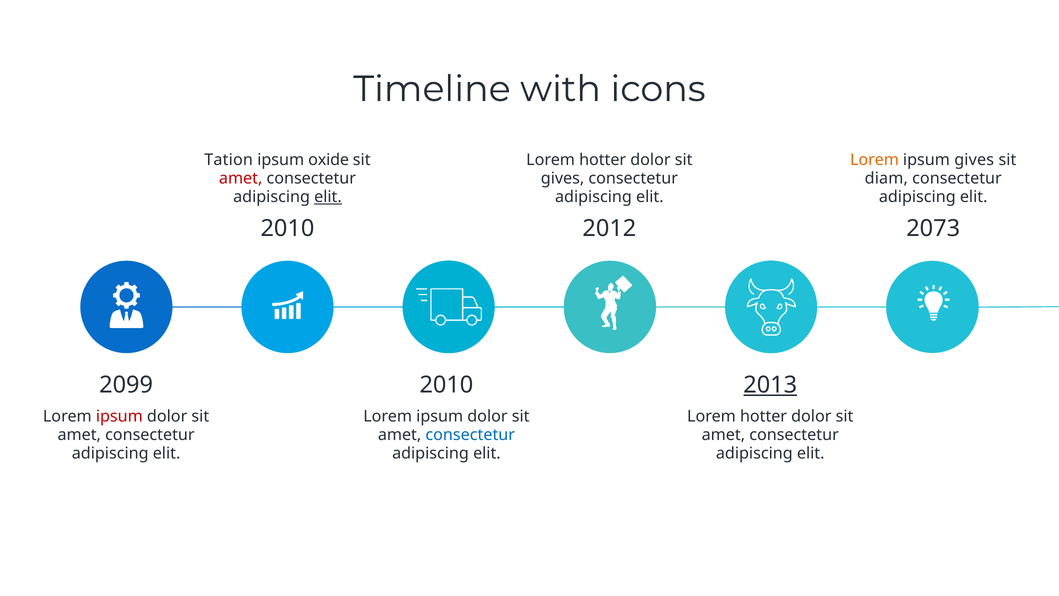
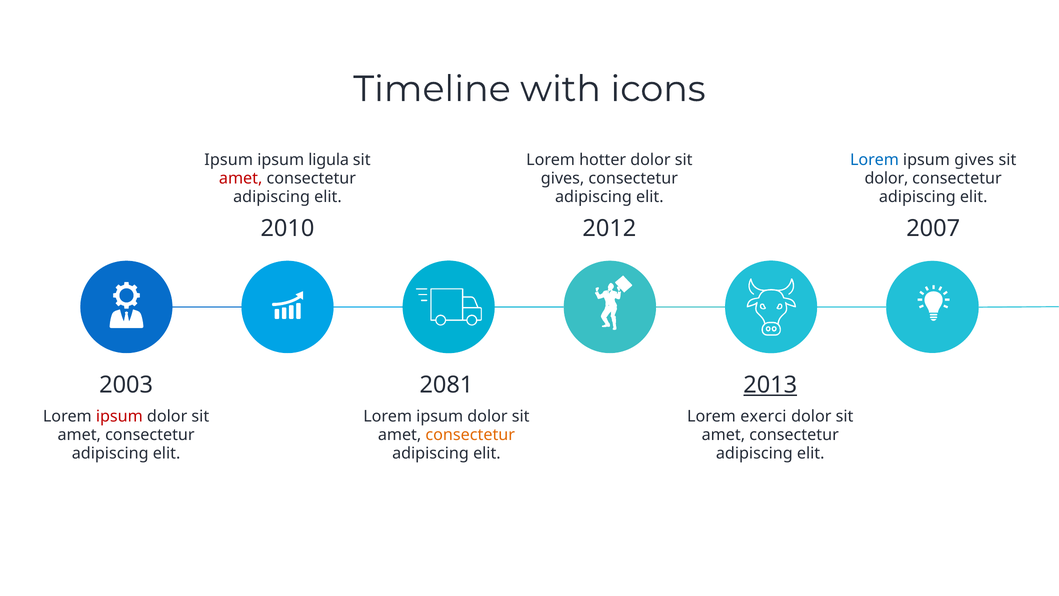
Tation at (229, 160): Tation -> Ipsum
oxide: oxide -> ligula
Lorem at (874, 160) colour: orange -> blue
diam at (886, 179): diam -> dolor
elit at (328, 197) underline: present -> none
2073: 2073 -> 2007
2099: 2099 -> 2003
2010 at (446, 385): 2010 -> 2081
hotter at (764, 416): hotter -> exerci
consectetur at (470, 435) colour: blue -> orange
